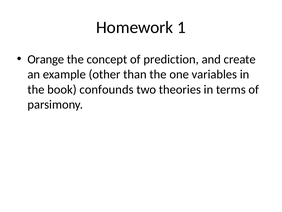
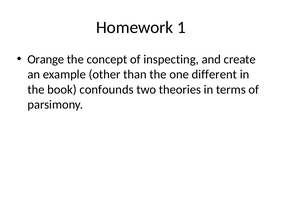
prediction: prediction -> inspecting
variables: variables -> different
